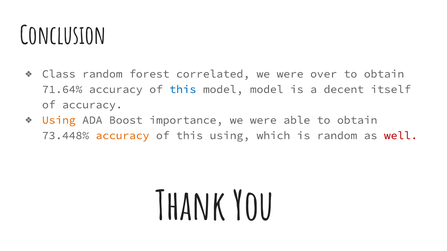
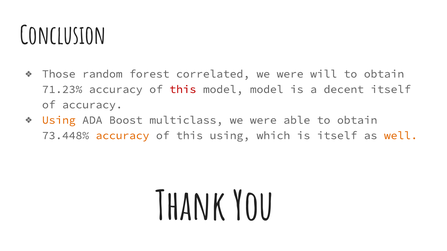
Class: Class -> Those
over: over -> will
71.64%: 71.64% -> 71.23%
this at (183, 89) colour: blue -> red
importance: importance -> multiclass
is random: random -> itself
well colour: red -> orange
